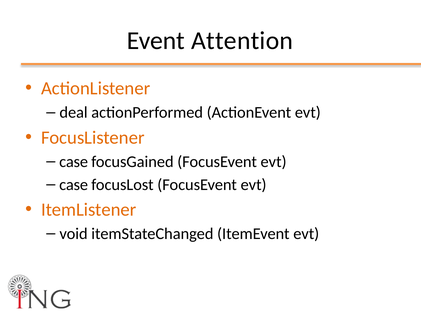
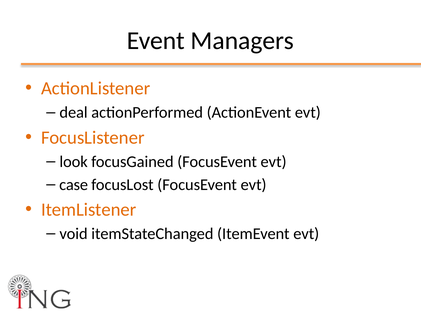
Attention: Attention -> Managers
case at (74, 162): case -> look
